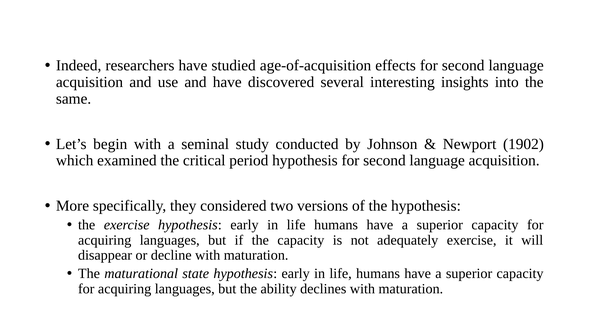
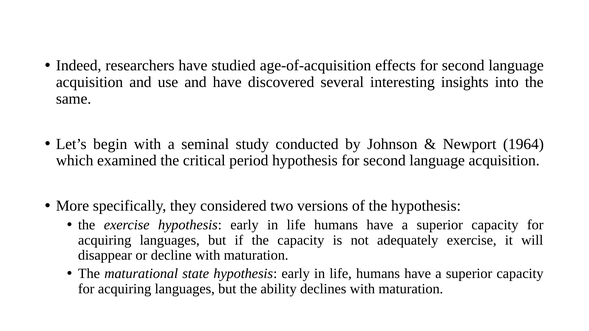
1902: 1902 -> 1964
